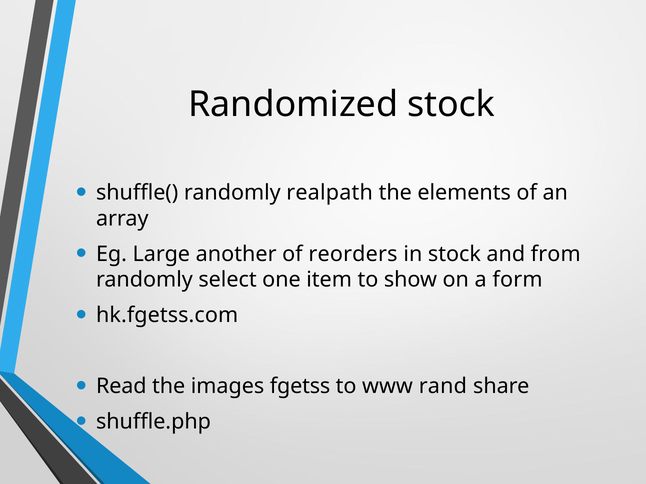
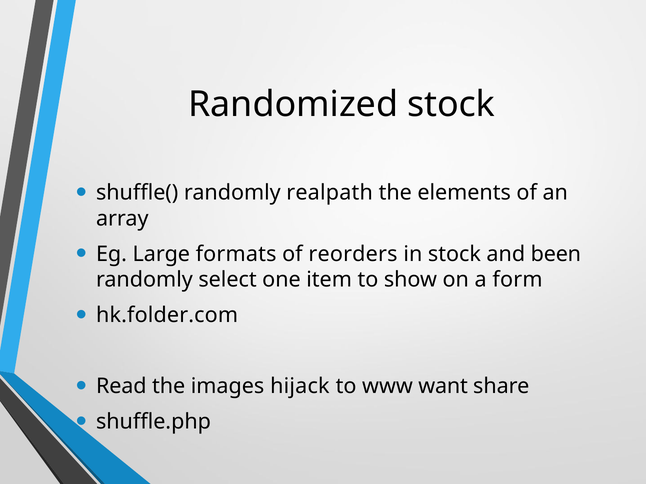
another: another -> formats
from: from -> been
hk.fgetss.com: hk.fgetss.com -> hk.folder.com
fgetss: fgetss -> hijack
rand: rand -> want
